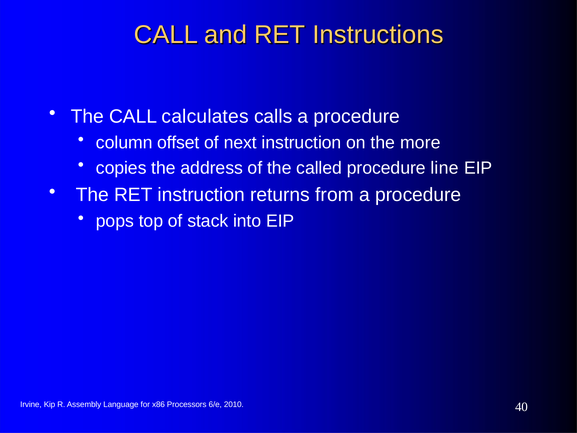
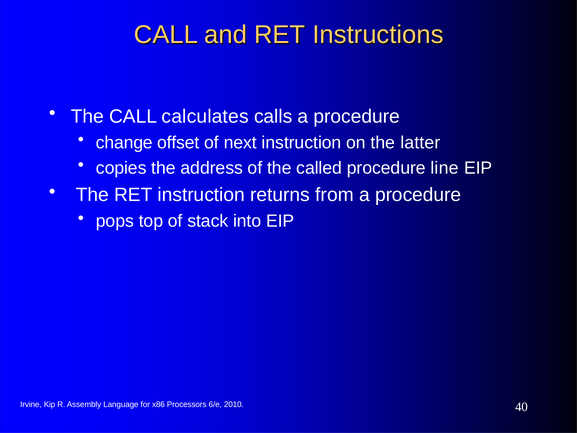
column: column -> change
more: more -> latter
